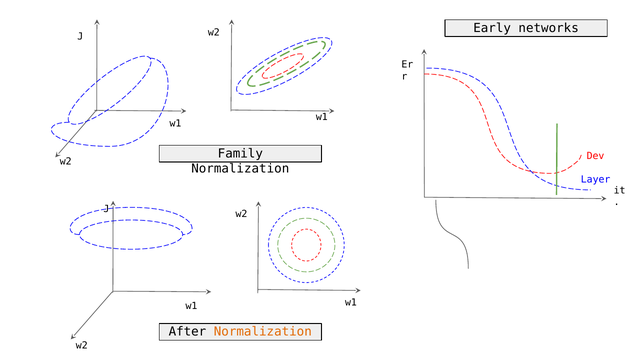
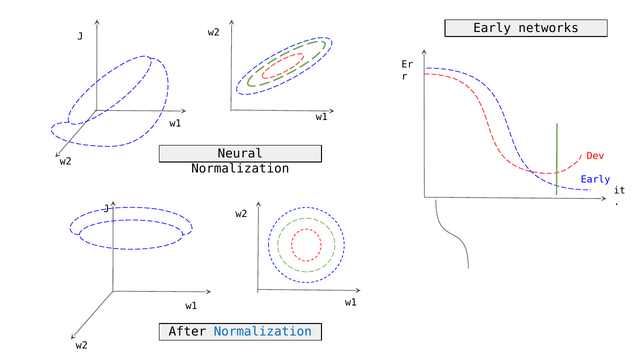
Family: Family -> Neural
Layer at (596, 180): Layer -> Early
Normalization at (263, 333) colour: orange -> blue
